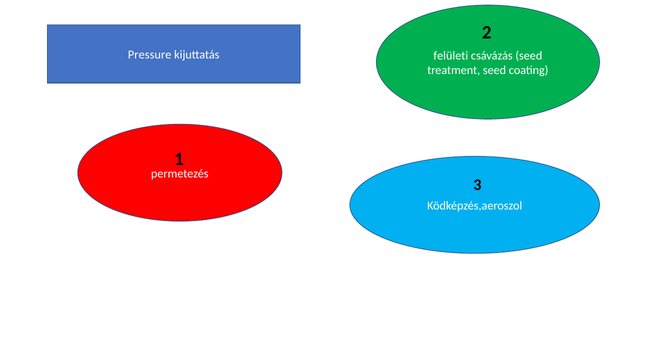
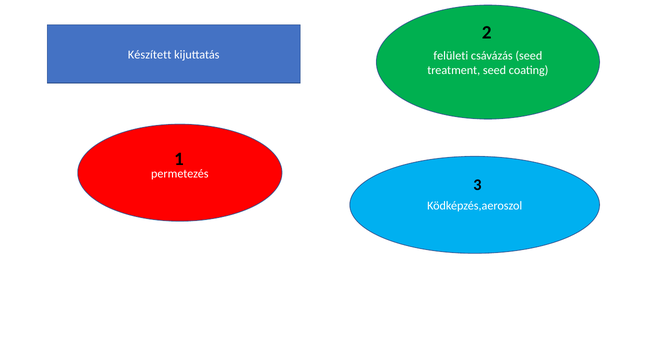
Pressure: Pressure -> Készített
